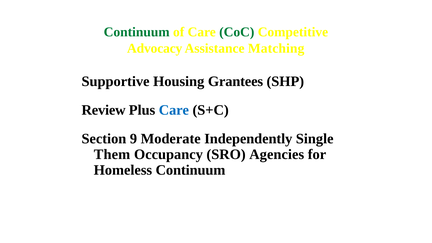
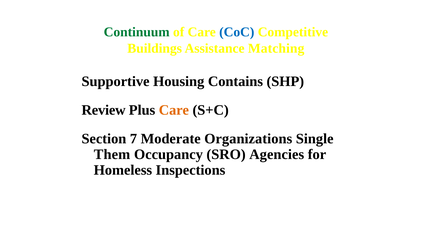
CoC colour: green -> blue
Advocacy: Advocacy -> Buildings
Grantees: Grantees -> Contains
Care at (174, 110) colour: blue -> orange
9: 9 -> 7
Independently: Independently -> Organizations
Homeless Continuum: Continuum -> Inspections
